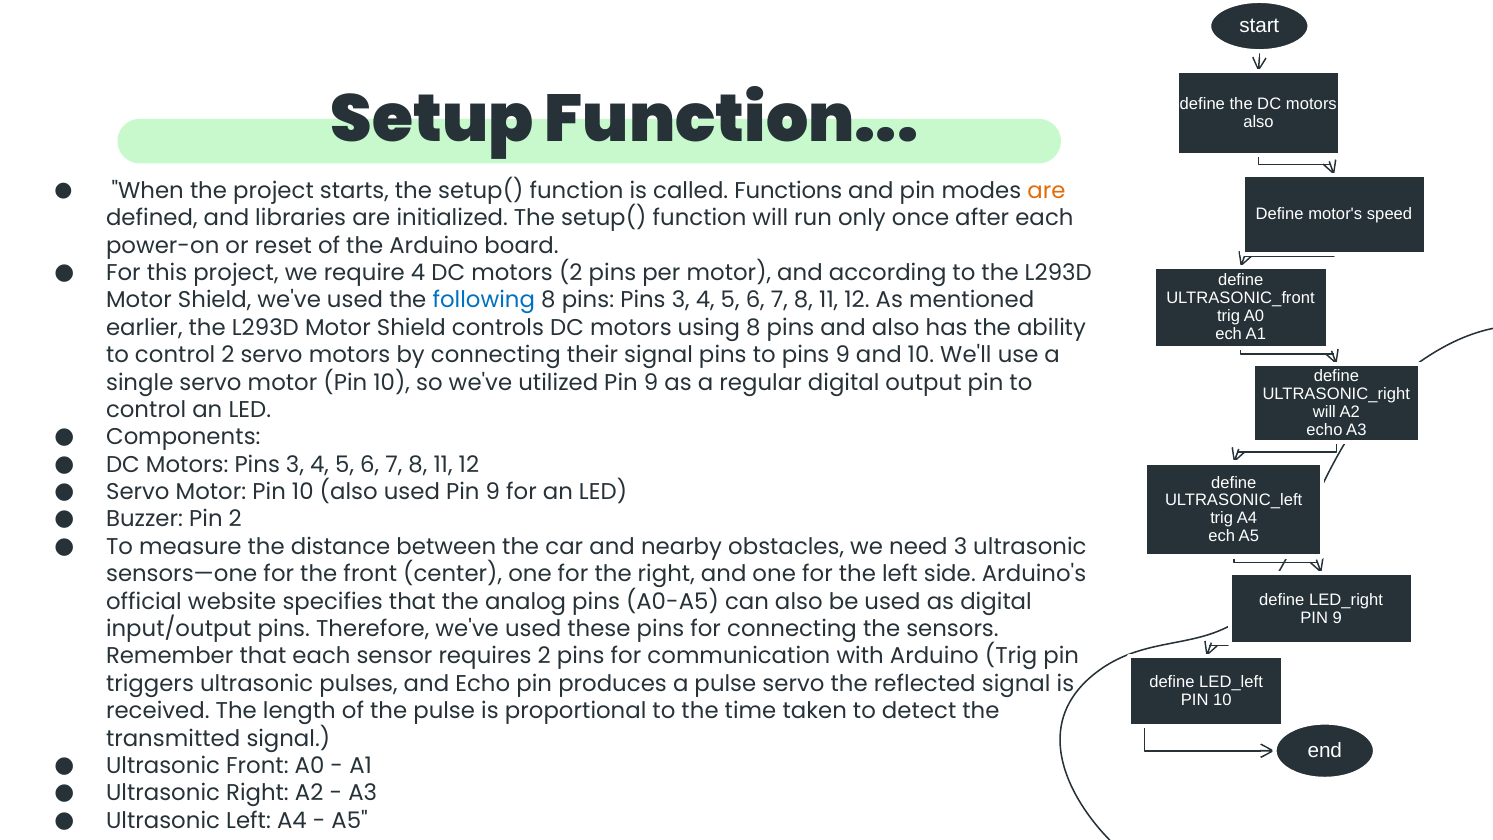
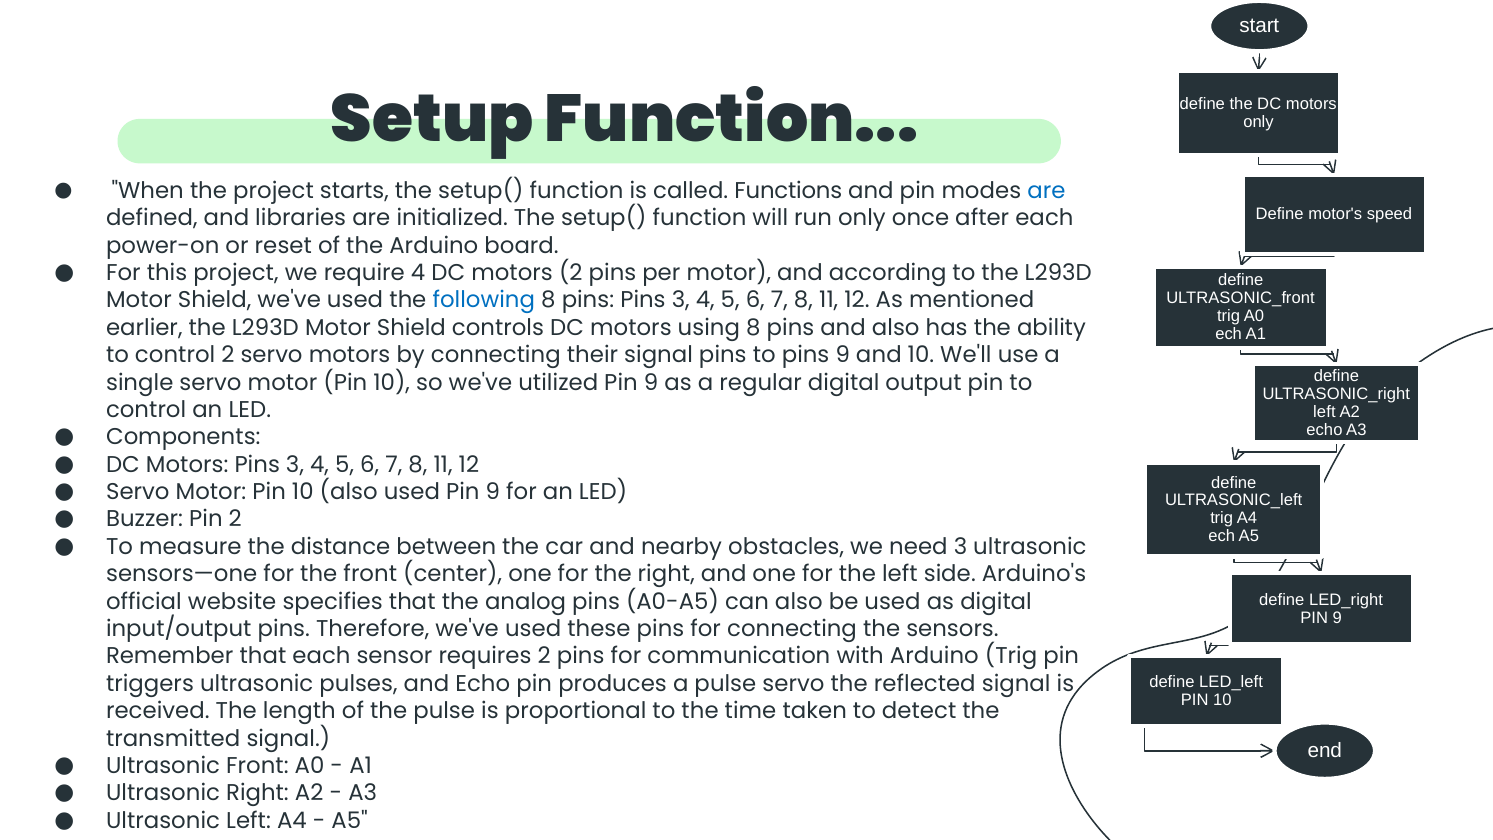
also at (1259, 122): also -> only
are at (1046, 191) colour: orange -> blue
will at (1324, 412): will -> left
